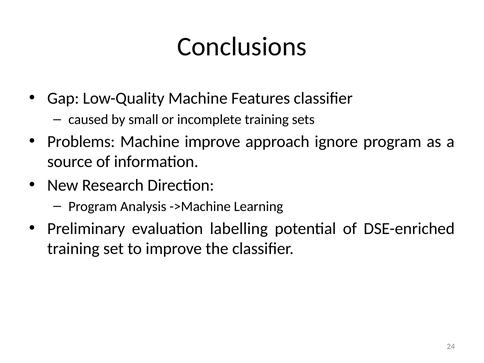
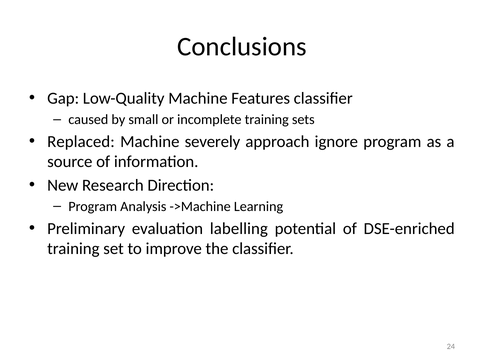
Problems: Problems -> Replaced
Machine improve: improve -> severely
